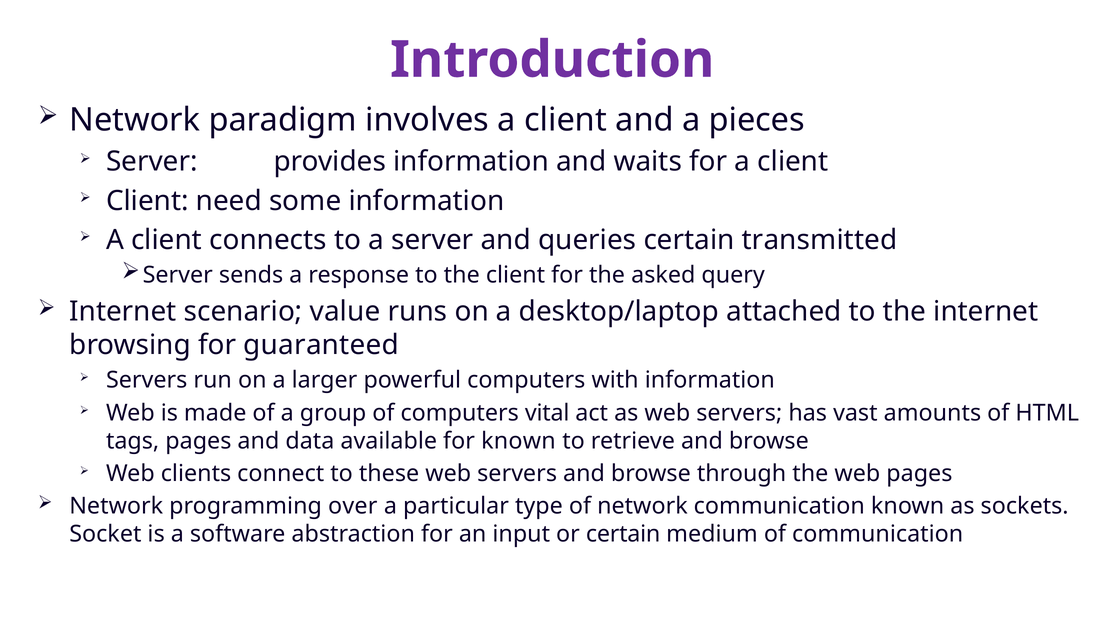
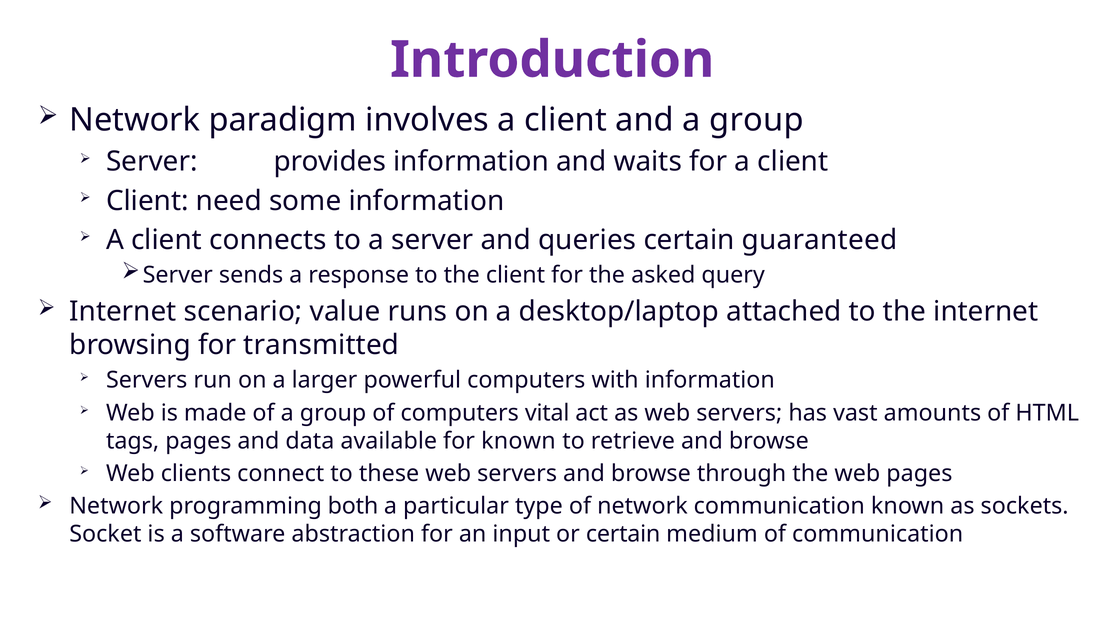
and a pieces: pieces -> group
transmitted: transmitted -> guaranteed
guaranteed: guaranteed -> transmitted
over: over -> both
